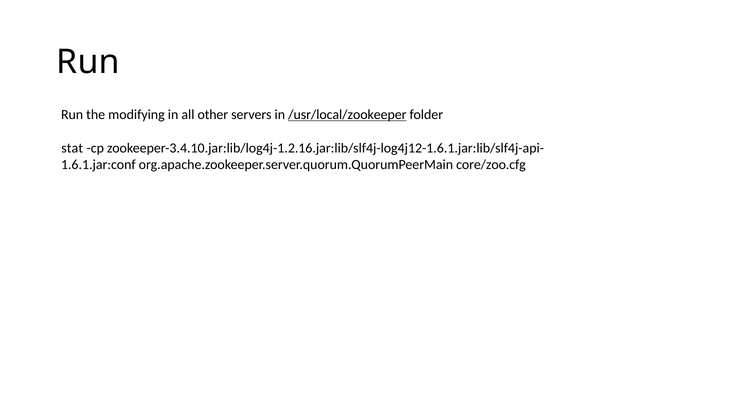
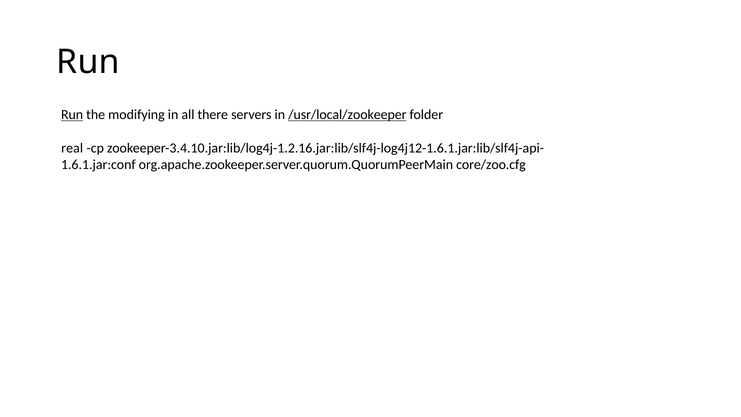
Run at (72, 115) underline: none -> present
other: other -> there
stat: stat -> real
